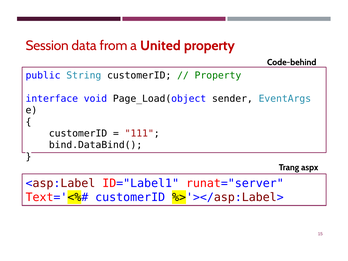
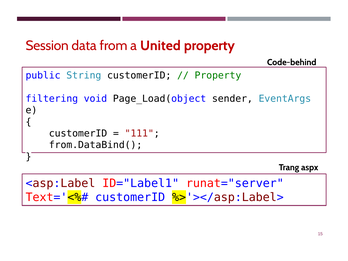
interface: interface -> filtering
bind.DataBind(: bind.DataBind( -> from.DataBind(
